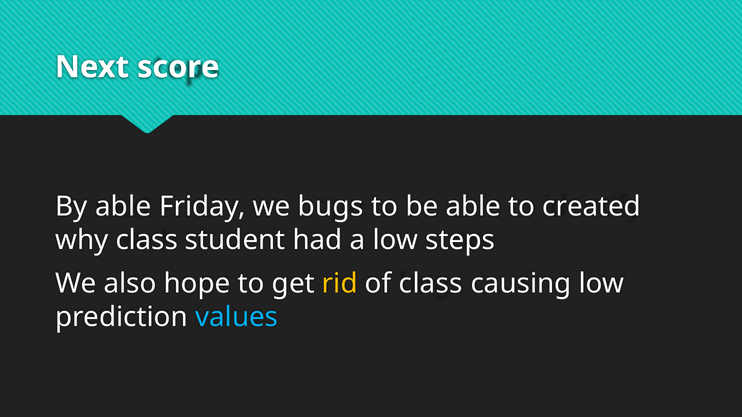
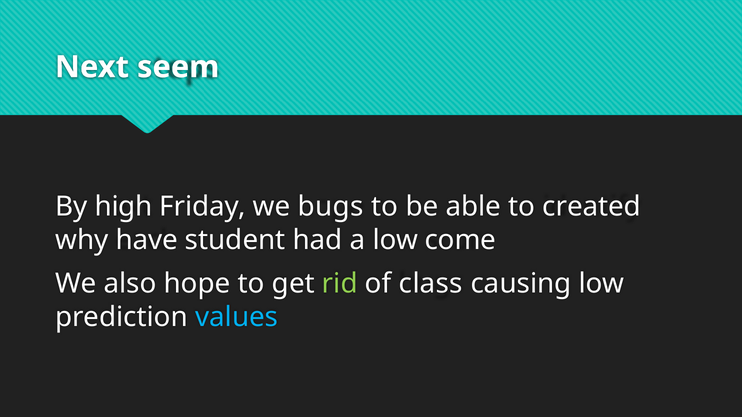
score: score -> seem
By able: able -> high
why class: class -> have
steps: steps -> come
rid colour: yellow -> light green
